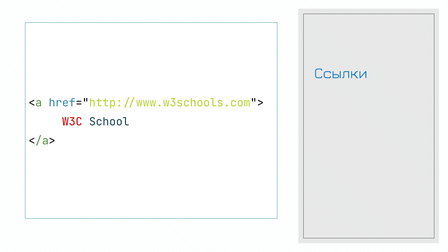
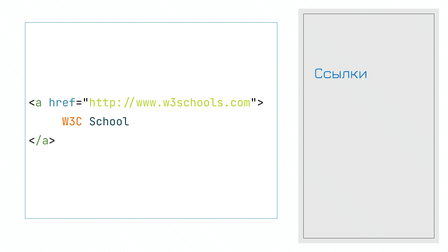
W3C colour: red -> orange
